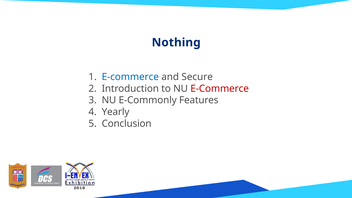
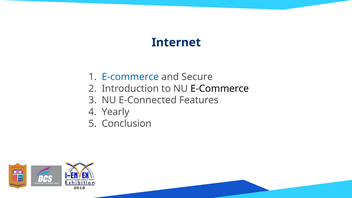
Nothing: Nothing -> Internet
E-Commerce at (220, 89) colour: red -> black
E-Commonly: E-Commonly -> E-Connected
